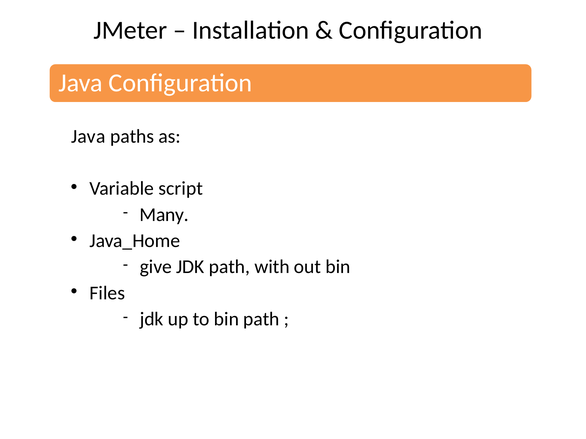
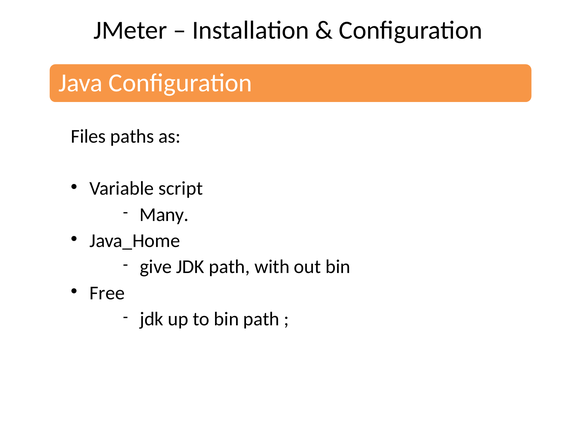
Java at (88, 136): Java -> Files
Files: Files -> Free
